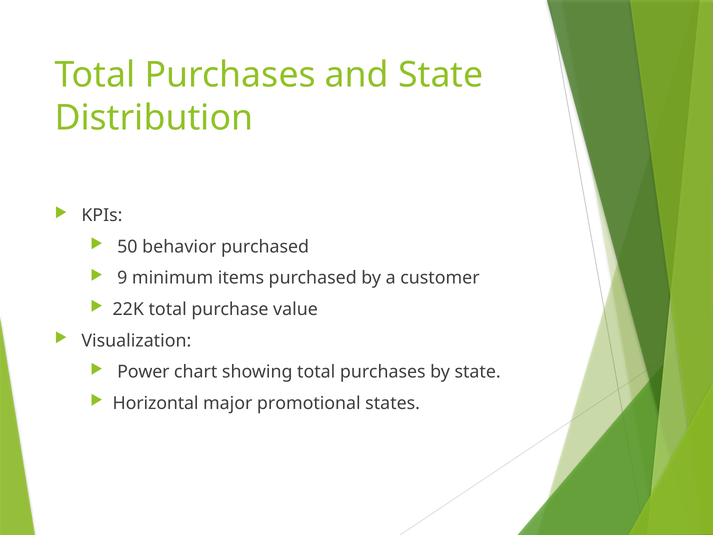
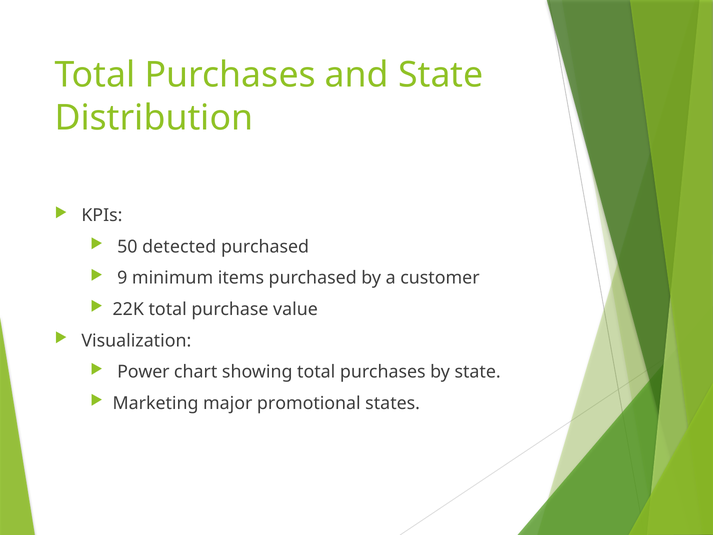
behavior: behavior -> detected
Horizontal: Horizontal -> Marketing
